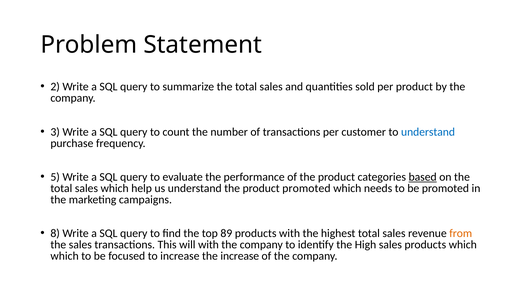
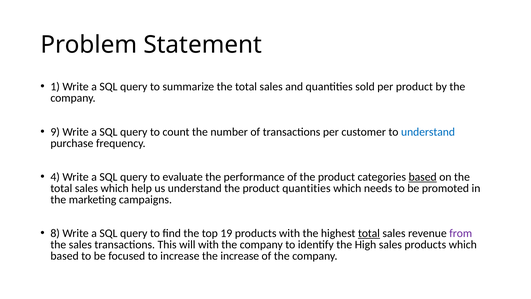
2: 2 -> 1
3: 3 -> 9
5: 5 -> 4
product promoted: promoted -> quantities
89: 89 -> 19
total at (369, 233) underline: none -> present
from colour: orange -> purple
which at (65, 256): which -> based
